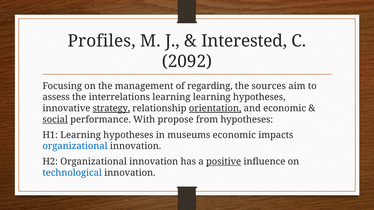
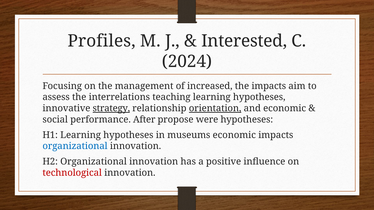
2092: 2092 -> 2024
regarding: regarding -> increased
the sources: sources -> impacts
interrelations learning: learning -> teaching
social underline: present -> none
With: With -> After
from: from -> were
positive underline: present -> none
technological colour: blue -> red
